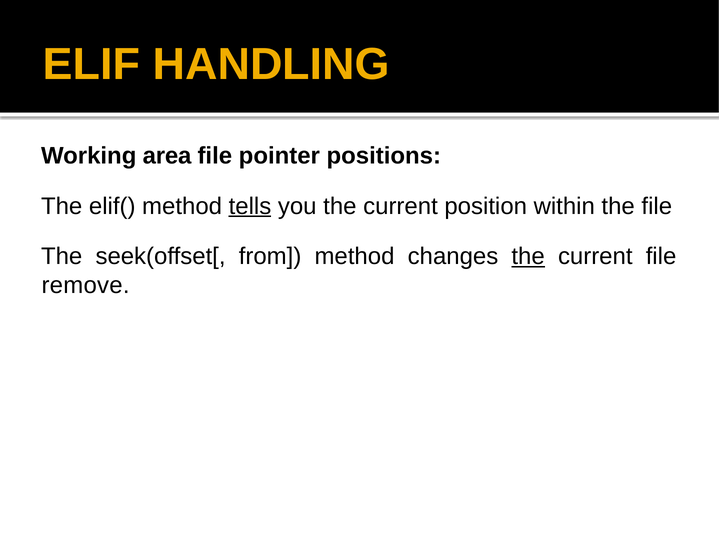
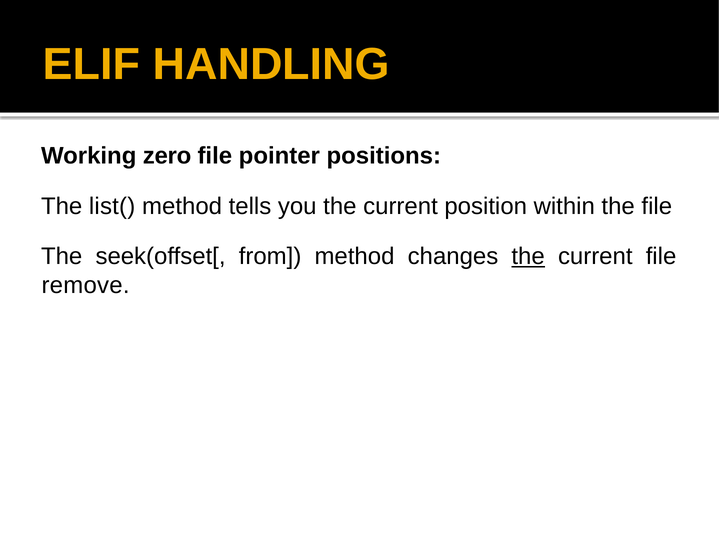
area: area -> zero
elif(: elif( -> list(
tells underline: present -> none
